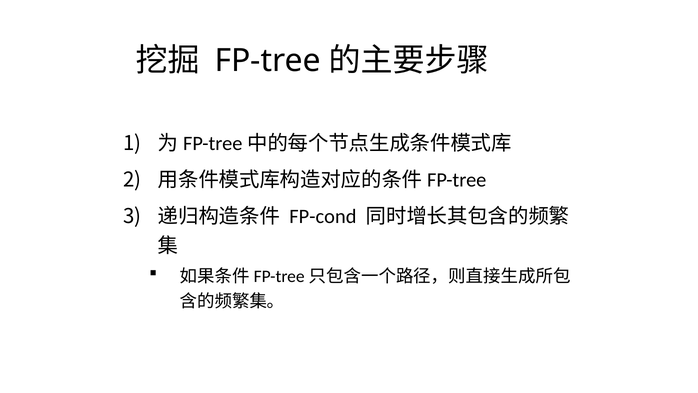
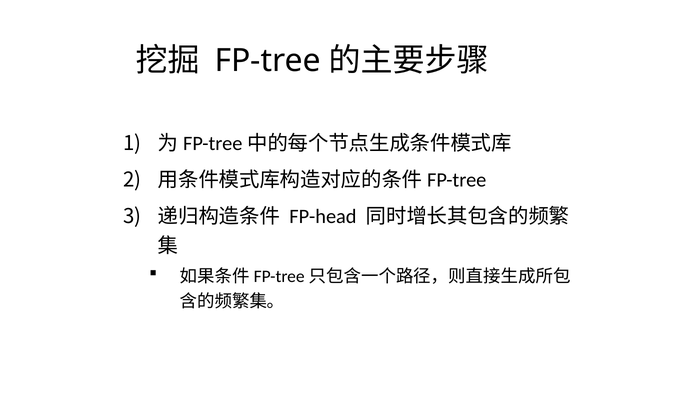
FP-cond: FP-cond -> FP-head
